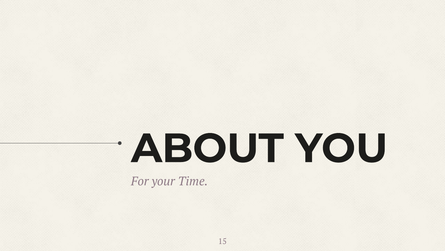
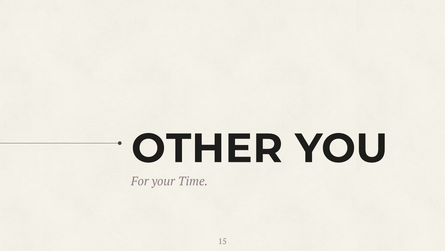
ABOUT: ABOUT -> OTHER
